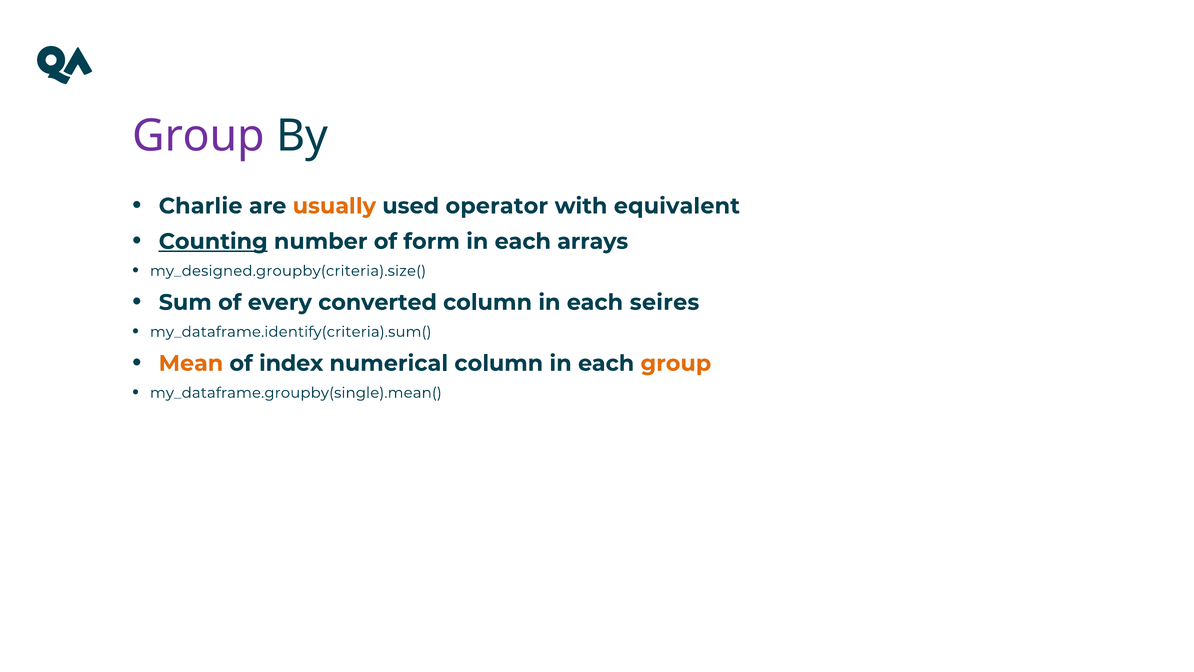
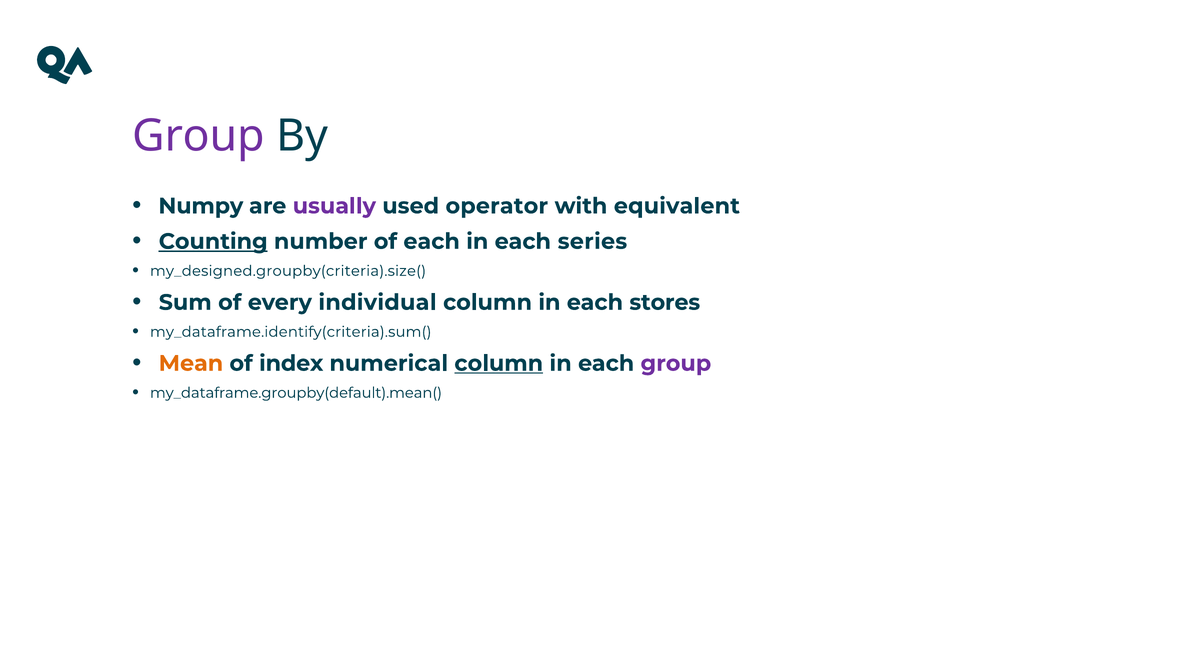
Charlie: Charlie -> Numpy
usually colour: orange -> purple
of form: form -> each
arrays: arrays -> series
converted: converted -> individual
seires: seires -> stores
column at (499, 363) underline: none -> present
group at (676, 363) colour: orange -> purple
my_dataframe.groupby(single).mean(: my_dataframe.groupby(single).mean( -> my_dataframe.groupby(default).mean(
